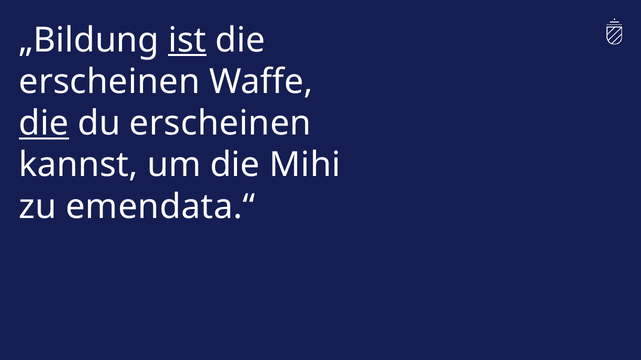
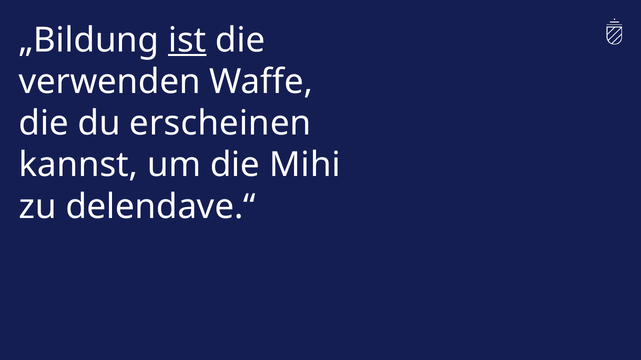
erscheinen at (110, 82): erscheinen -> verwenden
die at (44, 124) underline: present -> none
emendata.“: emendata.“ -> delendave.“
